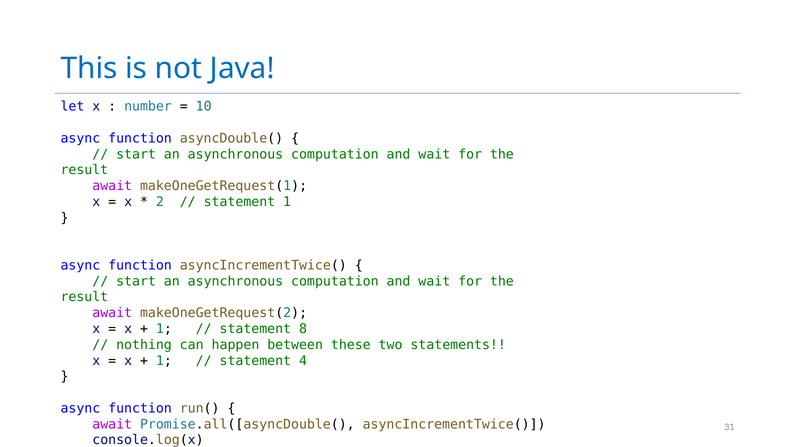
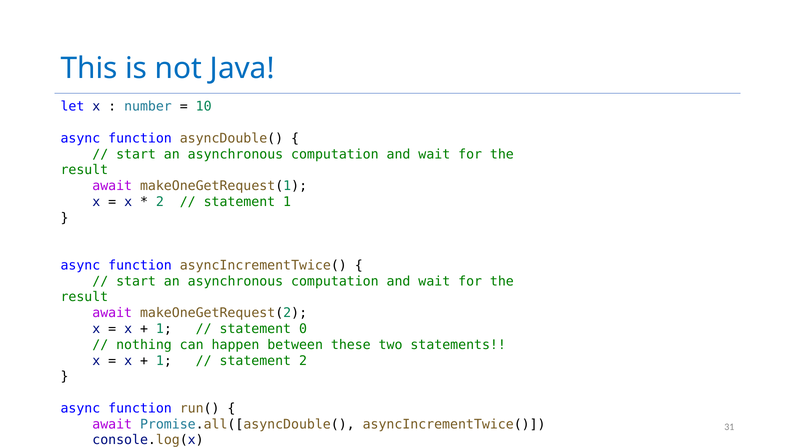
8: 8 -> 0
statement 4: 4 -> 2
